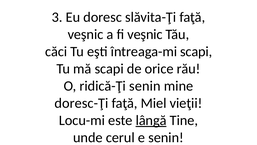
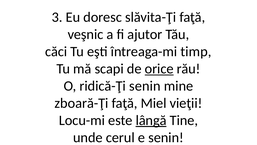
fi veşnic: veşnic -> ajutor
întreaga-mi scapi: scapi -> timp
orice underline: none -> present
doresc-Ţi: doresc-Ţi -> zboară-Ţi
